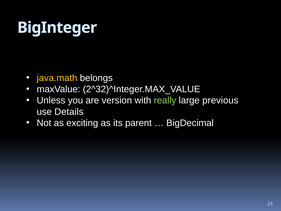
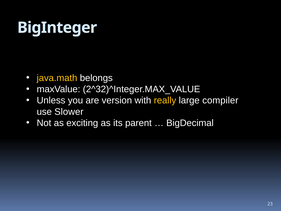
really colour: light green -> yellow
previous: previous -> compiler
Details: Details -> Slower
